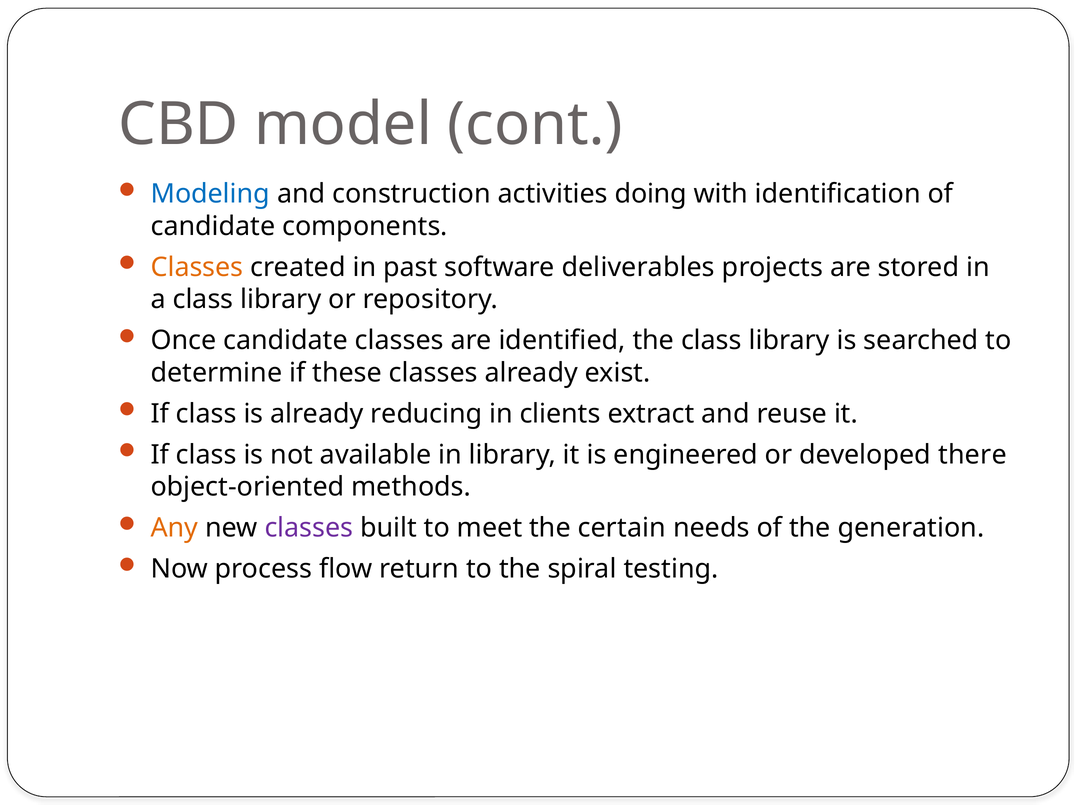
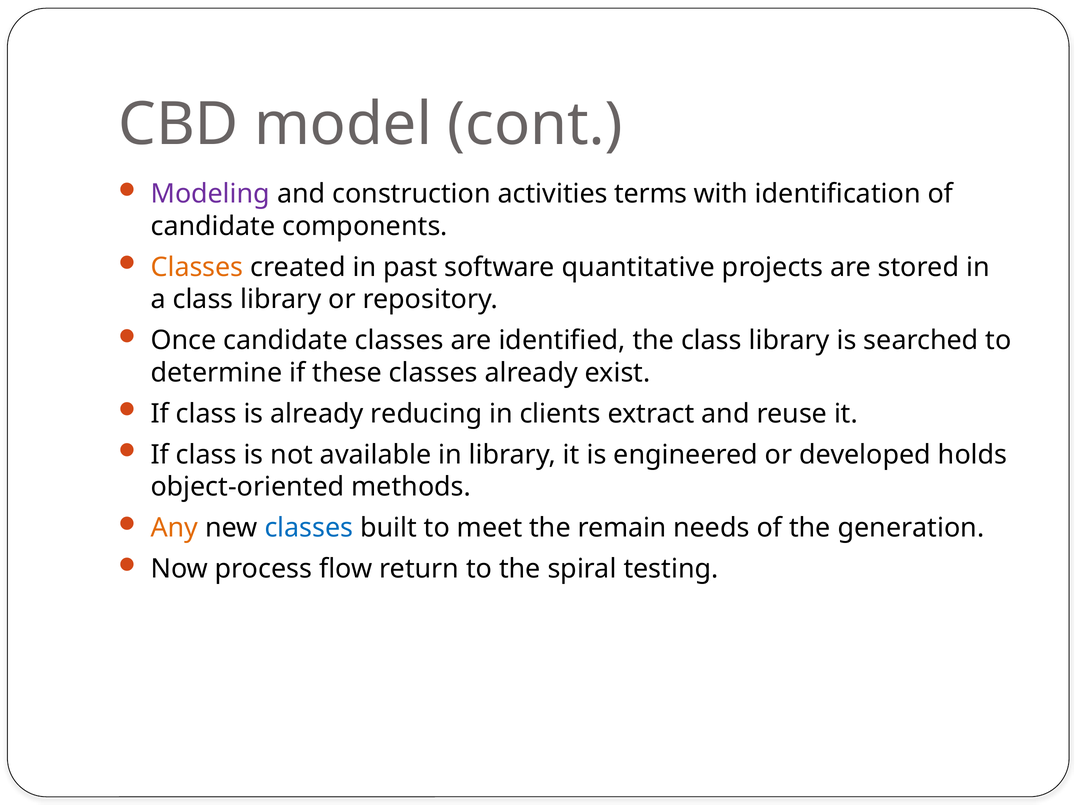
Modeling colour: blue -> purple
doing: doing -> terms
deliverables: deliverables -> quantitative
there: there -> holds
classes at (309, 528) colour: purple -> blue
certain: certain -> remain
